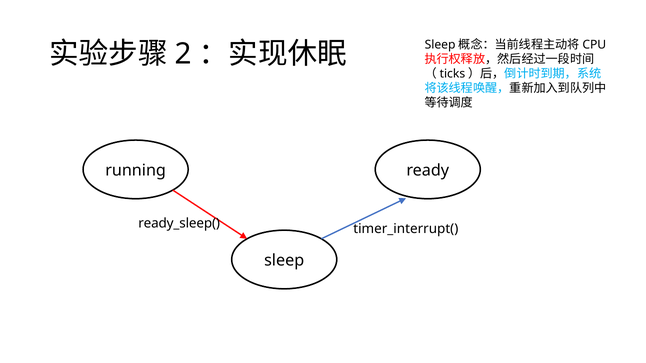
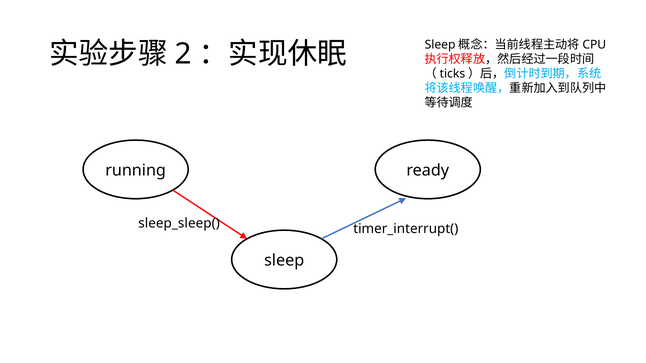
ready_sleep(: ready_sleep( -> sleep_sleep(
